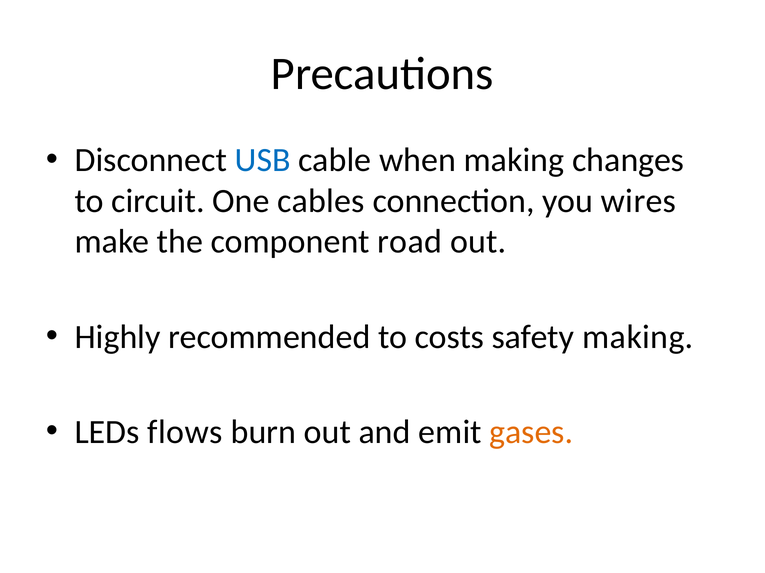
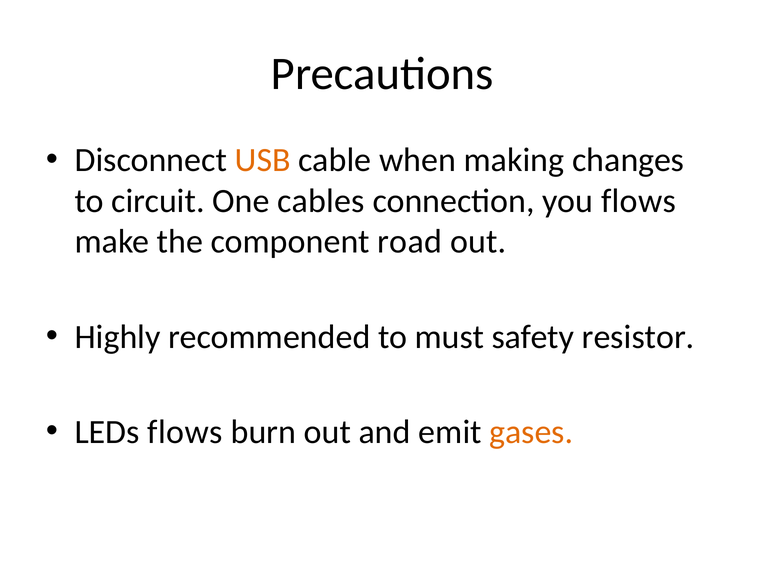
USB colour: blue -> orange
you wires: wires -> flows
costs: costs -> must
safety making: making -> resistor
